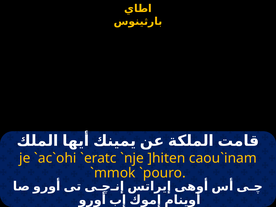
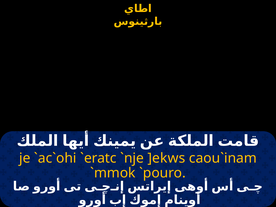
]hiten: ]hiten -> ]ekws
